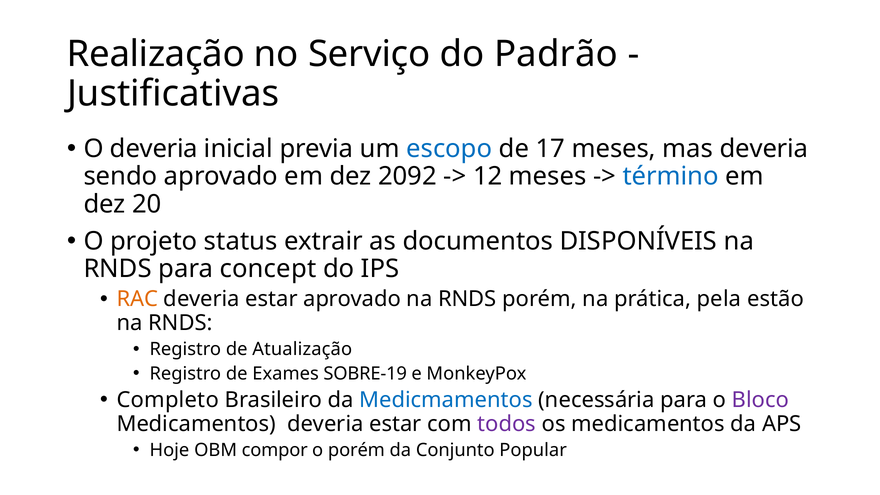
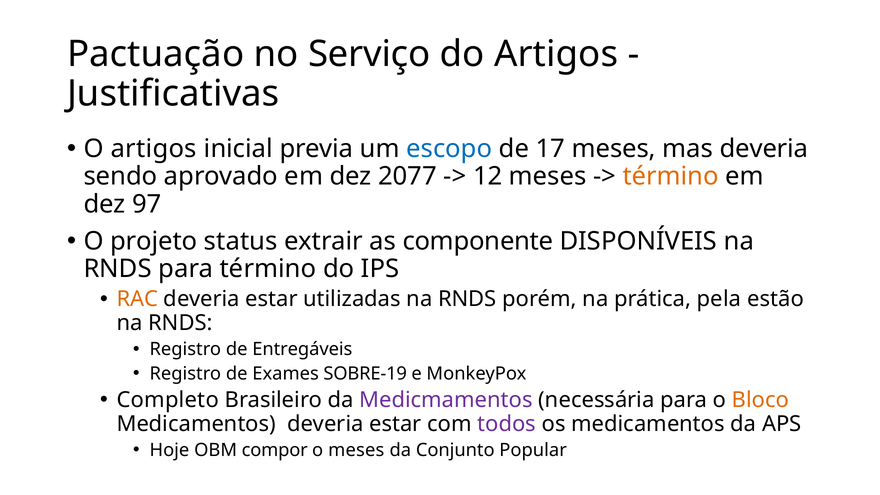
Realização: Realização -> Pactuação
do Padrão: Padrão -> Artigos
O deveria: deveria -> artigos
2092: 2092 -> 2077
término at (671, 177) colour: blue -> orange
20: 20 -> 97
documentos: documentos -> componente
para concept: concept -> término
estar aprovado: aprovado -> utilizadas
Atualização: Atualização -> Entregáveis
Medicmamentos colour: blue -> purple
Bloco colour: purple -> orange
o porém: porém -> meses
